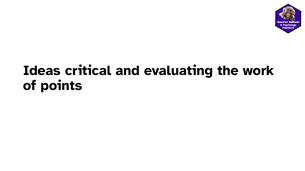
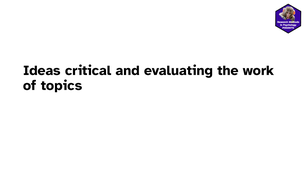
points: points -> topics
